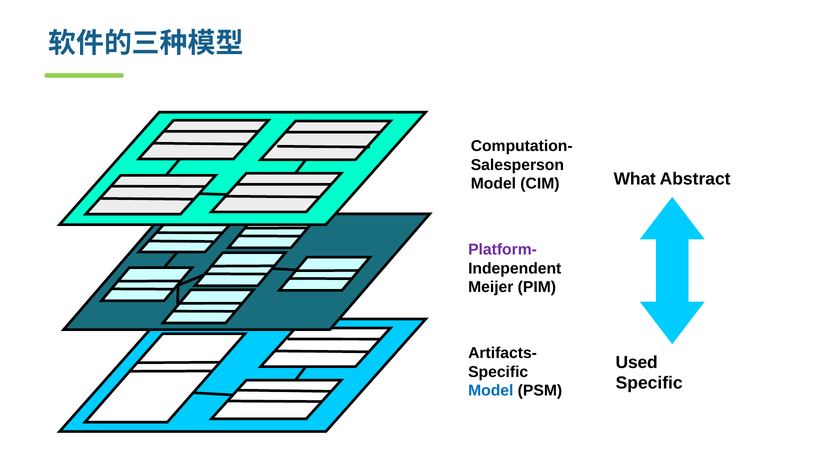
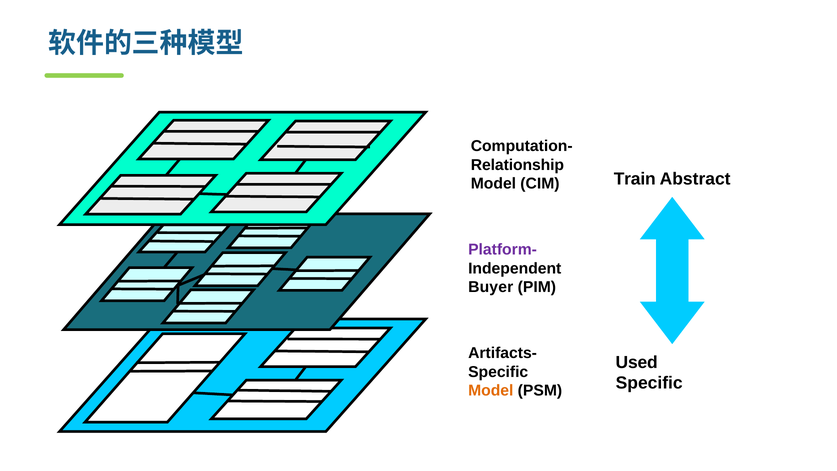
Salesperson: Salesperson -> Relationship
What: What -> Train
Meijer: Meijer -> Buyer
Model at (491, 391) colour: blue -> orange
